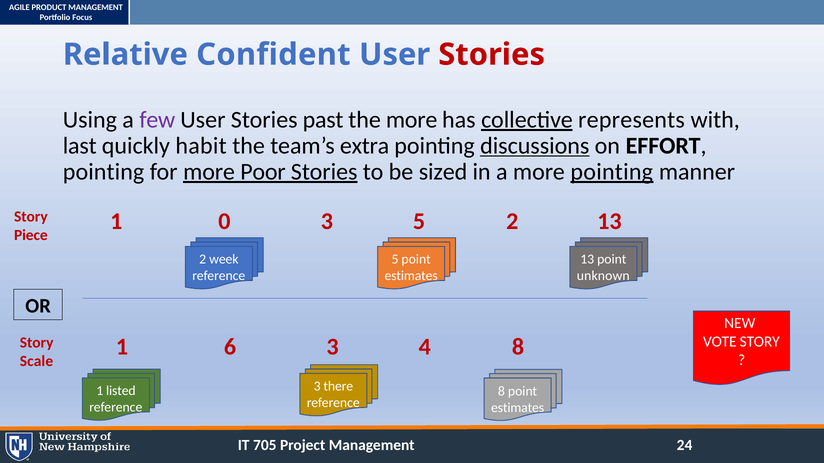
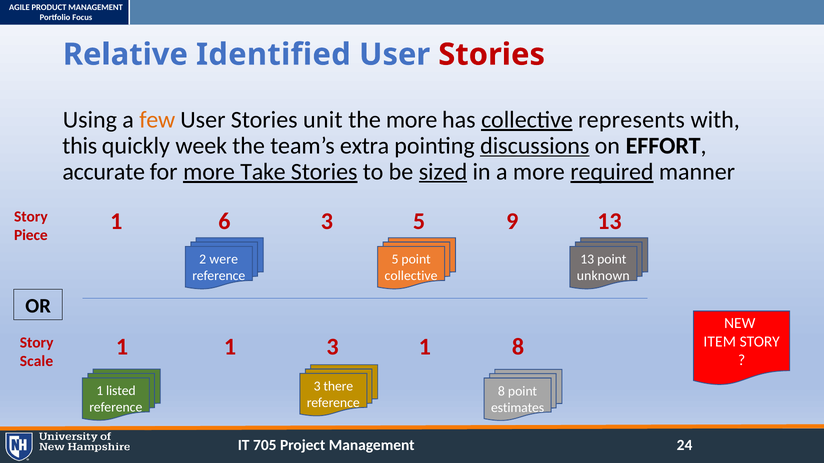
Confident: Confident -> Identified
few colour: purple -> orange
past: past -> unit
last: last -> this
habit: habit -> week
pointing at (104, 172): pointing -> accurate
Poor: Poor -> Take
sized underline: none -> present
more pointing: pointing -> required
0: 0 -> 6
5 2: 2 -> 9
week: week -> were
estimates at (411, 276): estimates -> collective
VOTE: VOTE -> ITEM
1 6: 6 -> 1
3 4: 4 -> 1
